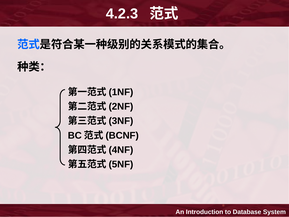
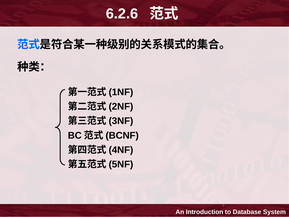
4.2.3: 4.2.3 -> 6.2.6
